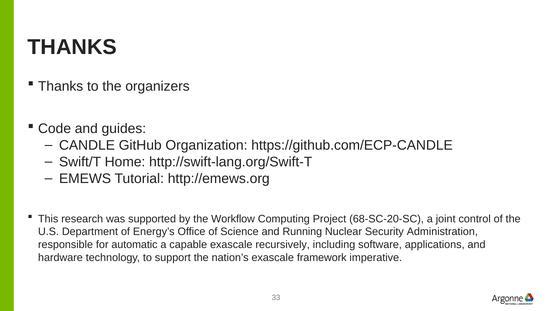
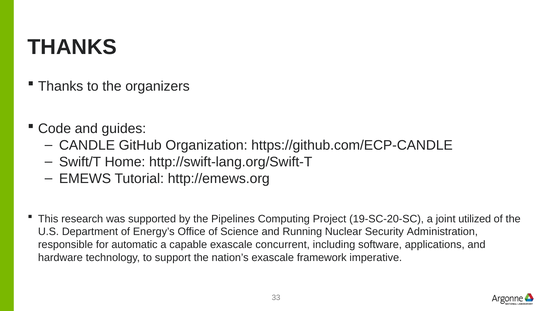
Workflow: Workflow -> Pipelines
68-SC-20-SC: 68-SC-20-SC -> 19-SC-20-SC
control: control -> utilized
recursively: recursively -> concurrent
